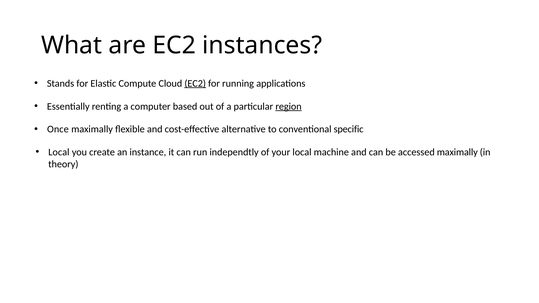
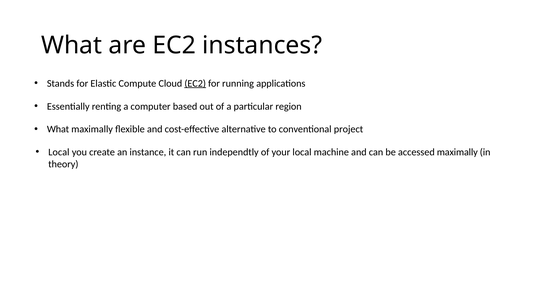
region underline: present -> none
Once at (58, 129): Once -> What
specific: specific -> project
